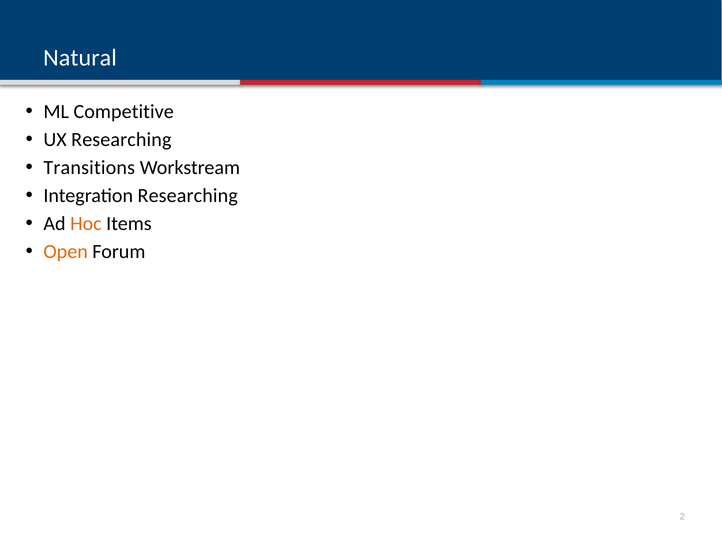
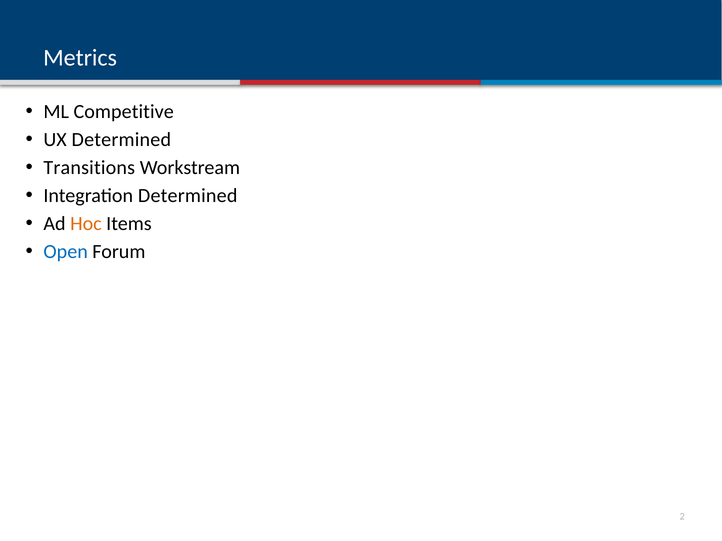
Natural: Natural -> Metrics
UX Researching: Researching -> Determined
Integration Researching: Researching -> Determined
Open colour: orange -> blue
